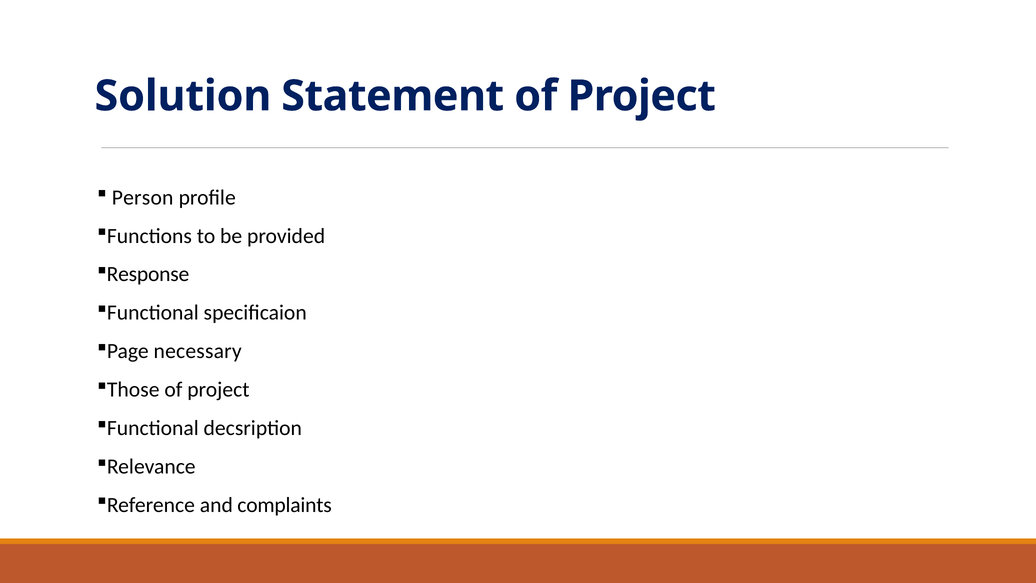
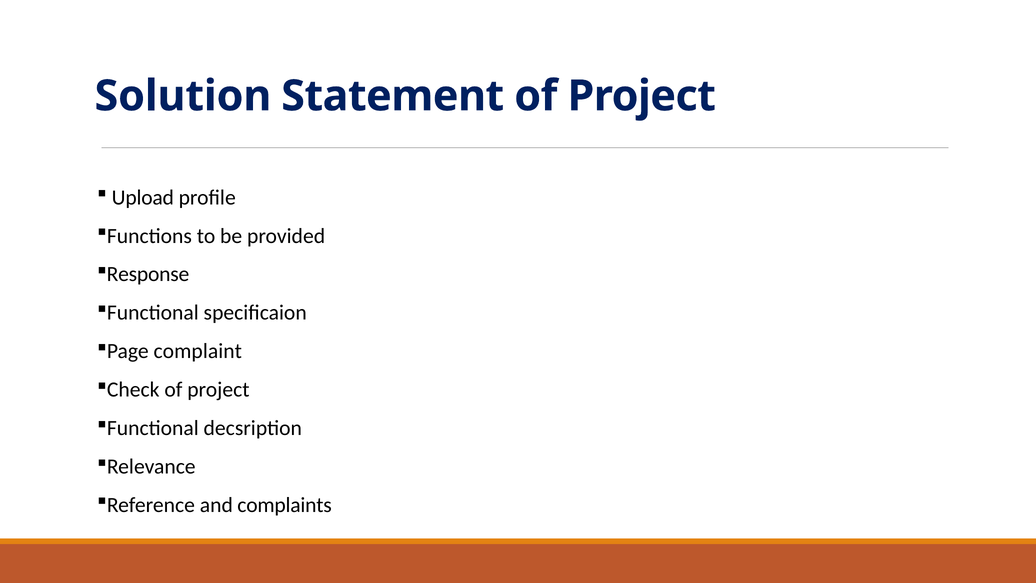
Person: Person -> Upload
necessary: necessary -> complaint
Those: Those -> Check
